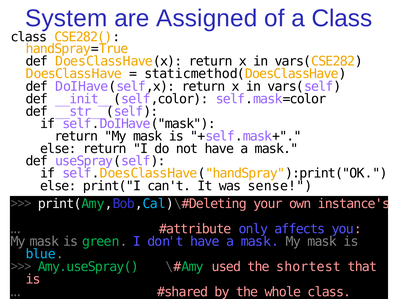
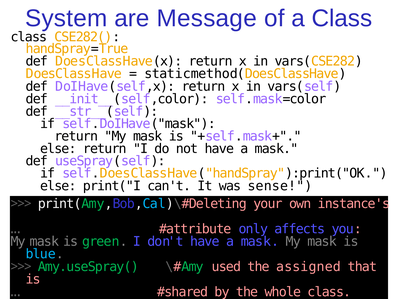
Assigned: Assigned -> Message
shortest: shortest -> assigned
